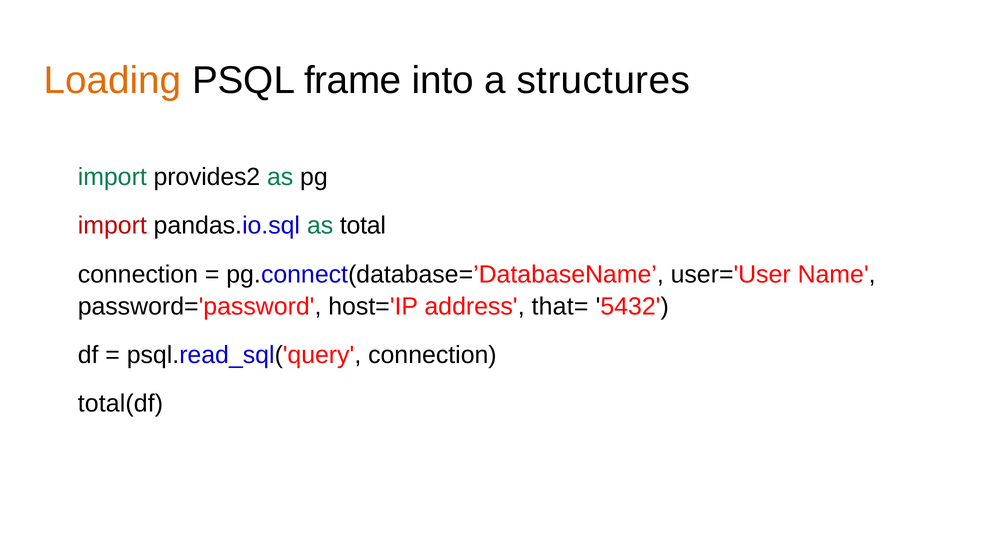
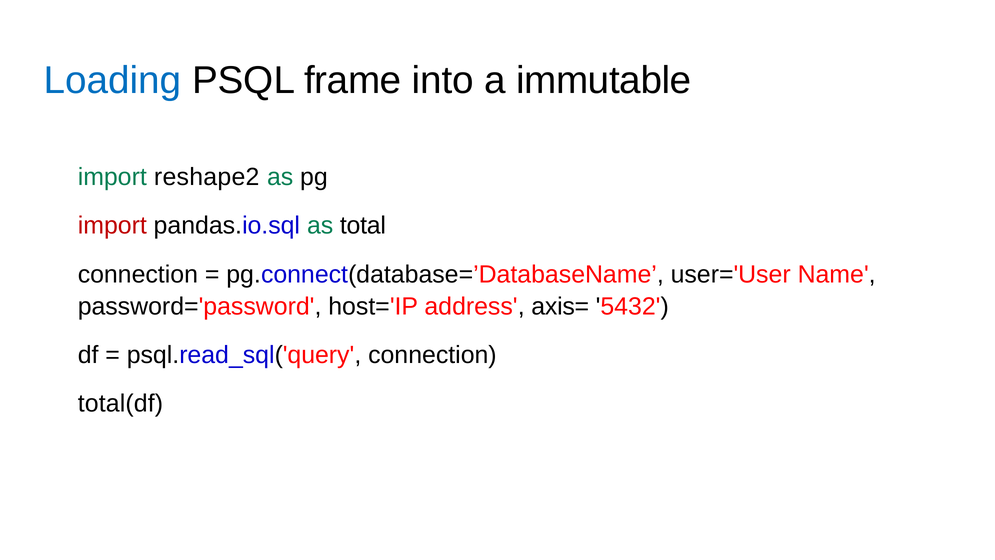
Loading colour: orange -> blue
structures: structures -> immutable
provides2: provides2 -> reshape2
that=: that= -> axis=
